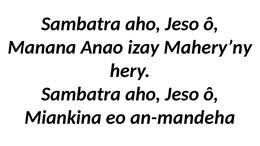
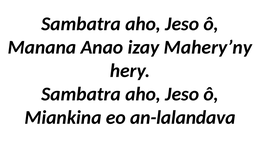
an-mandeha: an-mandeha -> an-lalandava
